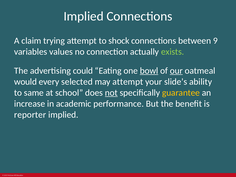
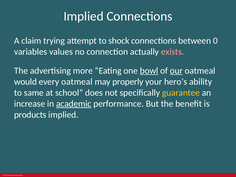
9: 9 -> 0
exists colour: light green -> pink
could: could -> more
every selected: selected -> oatmeal
may attempt: attempt -> properly
slide’s: slide’s -> hero’s
not underline: present -> none
academic underline: none -> present
reporter: reporter -> products
